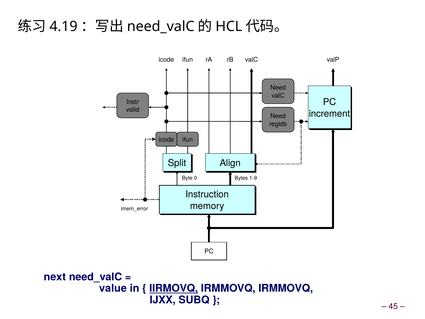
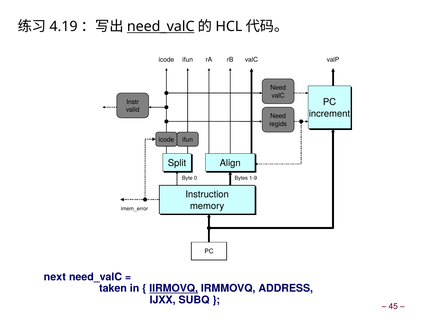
need_valC at (161, 26) underline: none -> present
value: value -> taken
IRMMOVQ IRMMOVQ: IRMMOVQ -> ADDRESS
